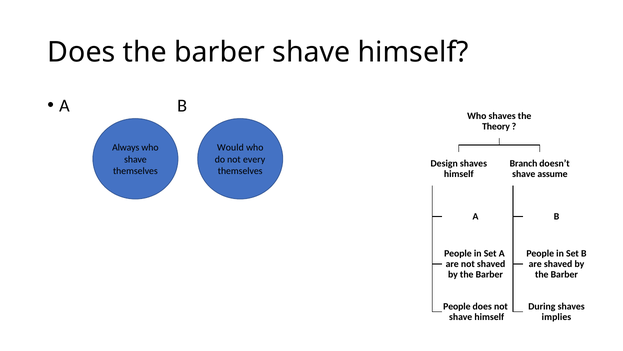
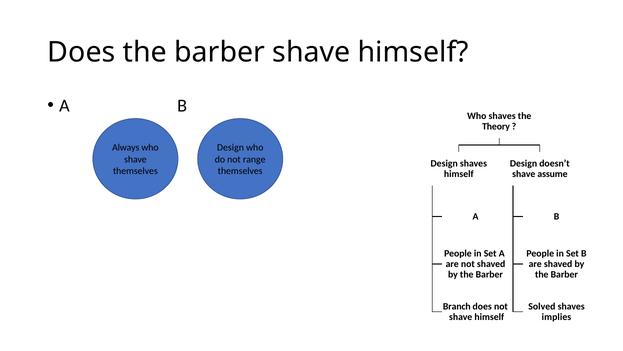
Would at (230, 147): Would -> Design
every: every -> range
Branch at (524, 163): Branch -> Design
People at (457, 306): People -> Branch
During: During -> Solved
